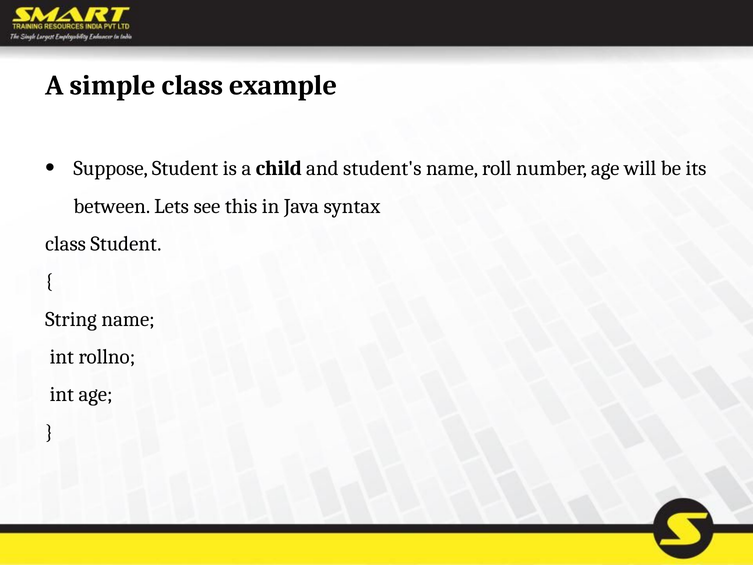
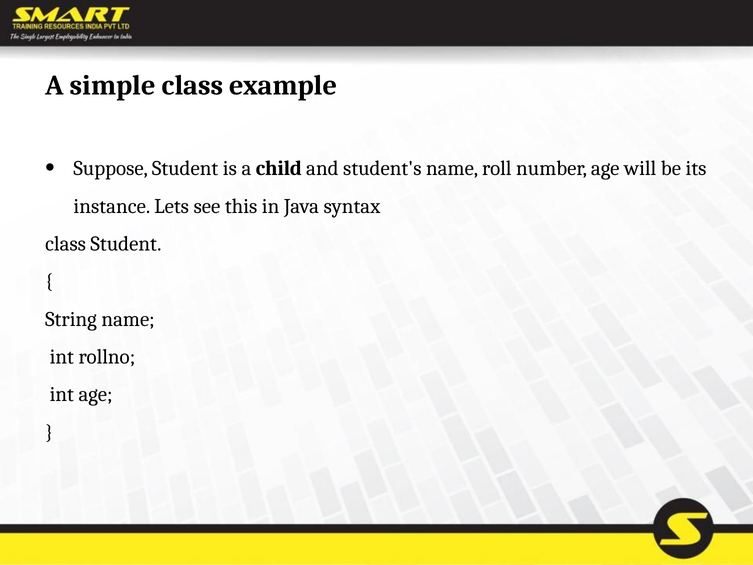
between: between -> instance
